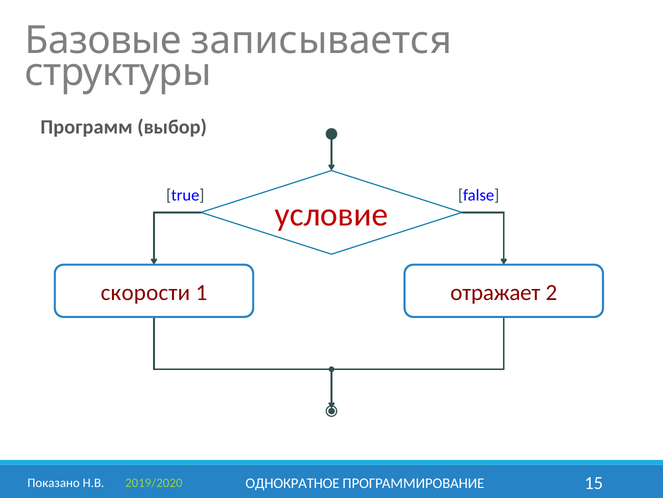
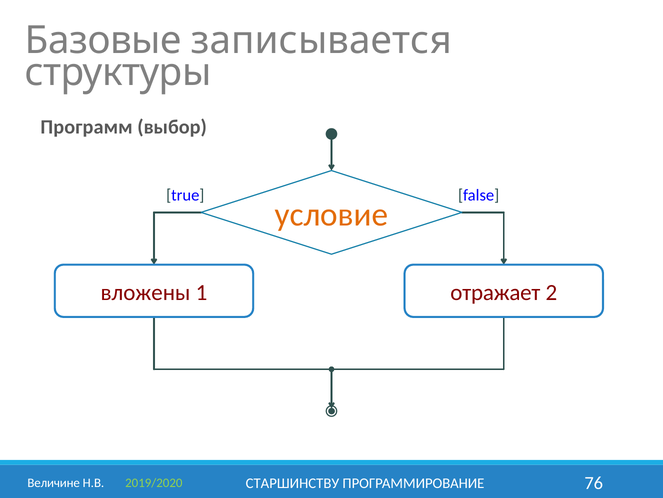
условие colour: red -> orange
скорости: скорости -> вложены
ОДНОКРАТНОЕ: ОДНОКРАТНОЕ -> СТАРШИНСТВУ
15: 15 -> 76
Показано: Показано -> Величине
